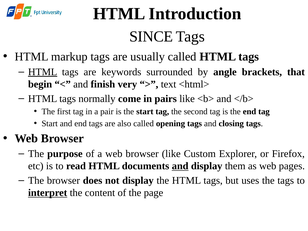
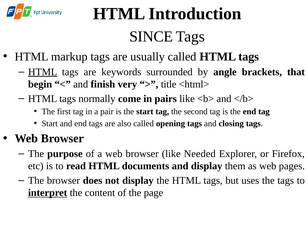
text: text -> title
Custom: Custom -> Needed
and at (180, 166) underline: present -> none
